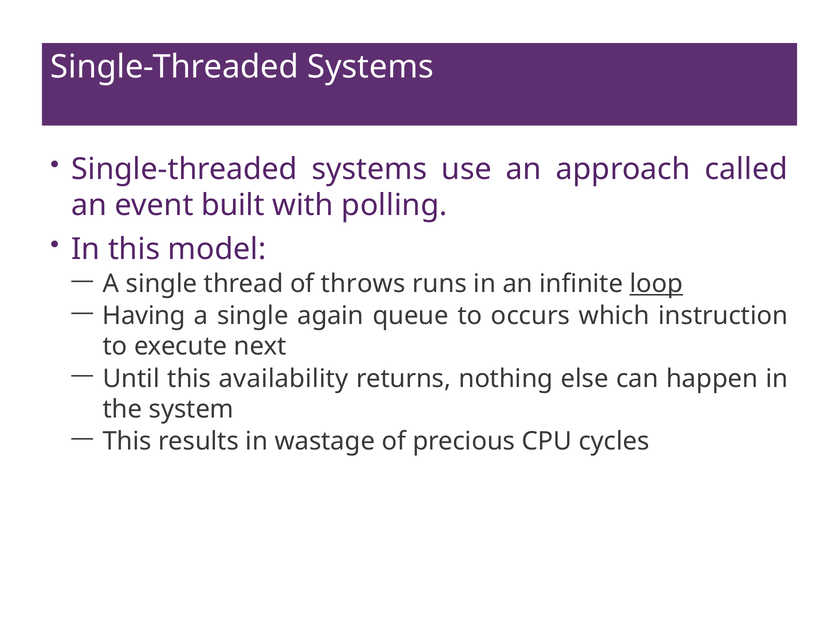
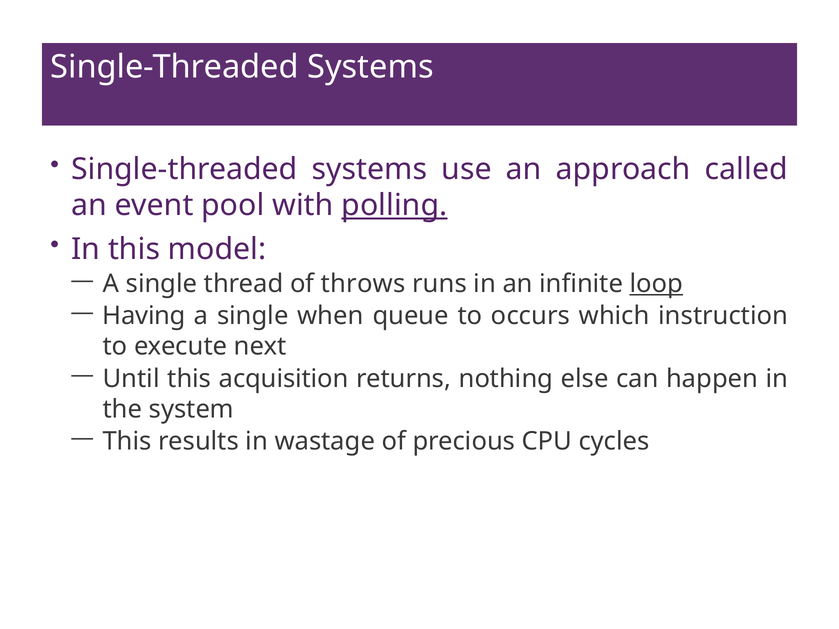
built: built -> pool
polling underline: none -> present
again: again -> when
availability: availability -> acquisition
